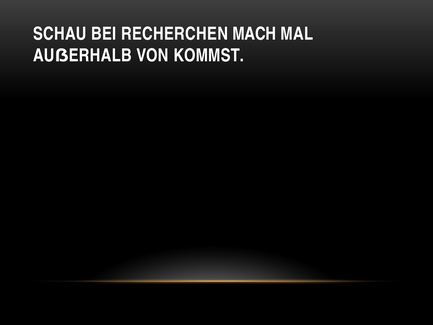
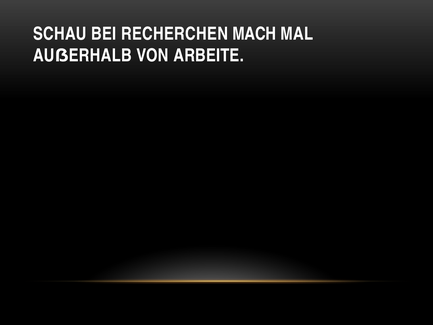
KOMMST: KOMMST -> ARBEITE
